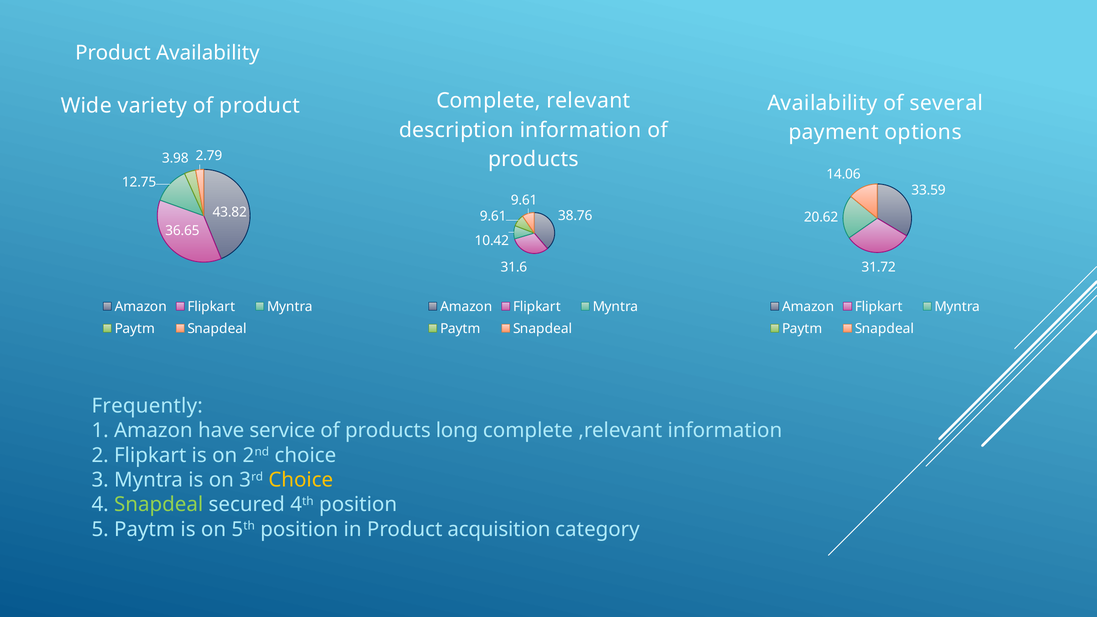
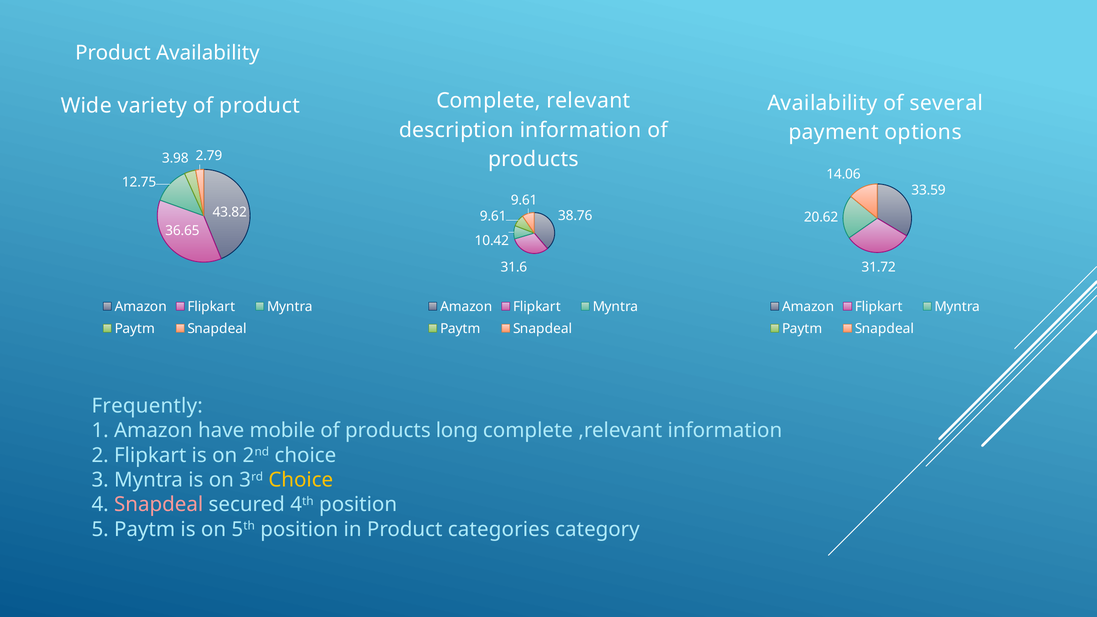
service: service -> mobile
Snapdeal at (159, 505) colour: light green -> pink
acquisition: acquisition -> categories
